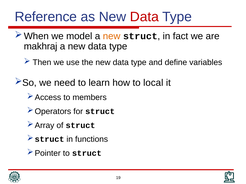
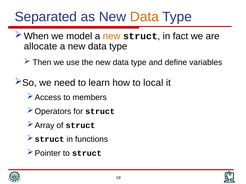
Reference: Reference -> Separated
Data at (144, 17) colour: red -> orange
makhraj: makhraj -> allocate
